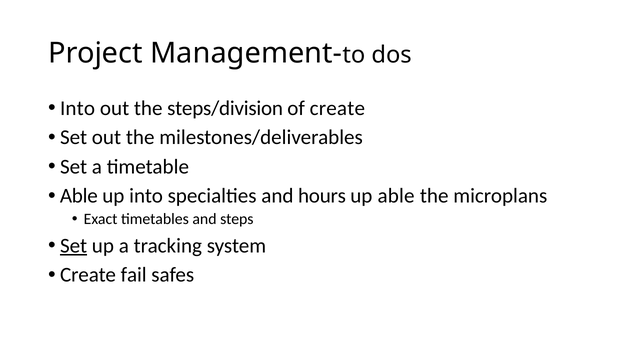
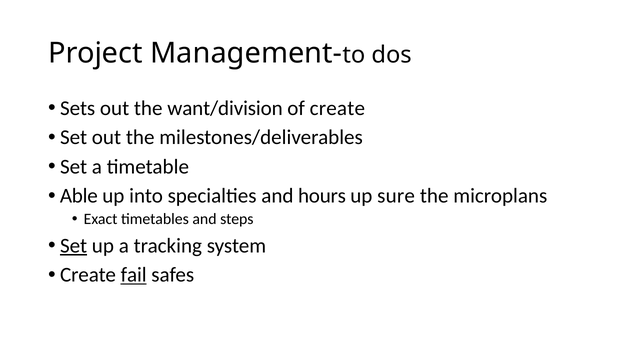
Into at (78, 108): Into -> Sets
steps/division: steps/division -> want/division
up able: able -> sure
fail underline: none -> present
